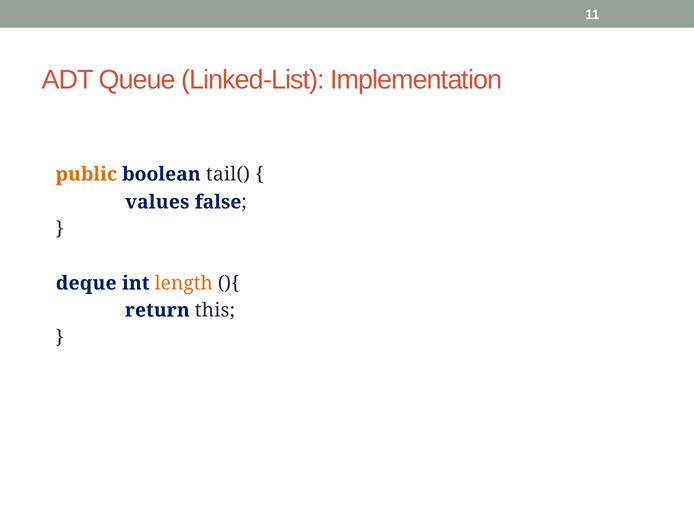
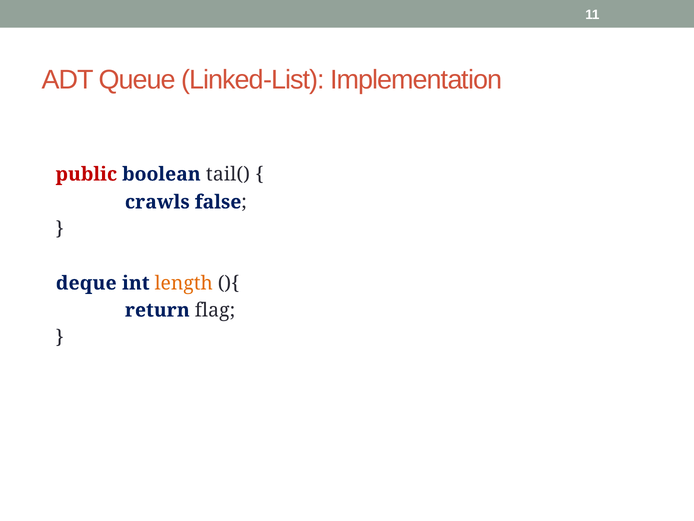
public colour: orange -> red
values: values -> crawls
this: this -> flag
